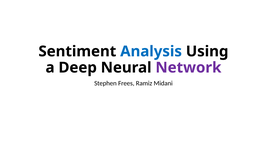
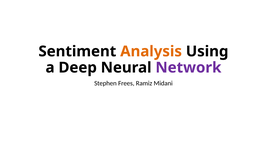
Analysis colour: blue -> orange
